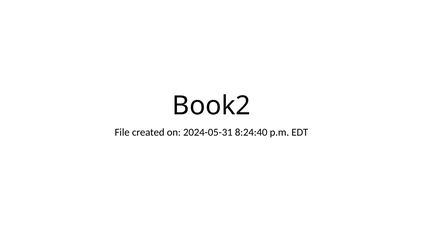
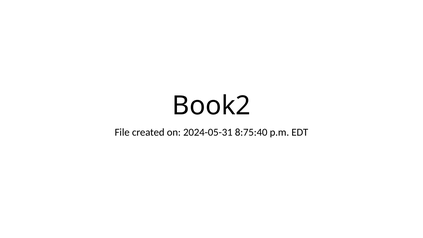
8:24:40: 8:24:40 -> 8:75:40
